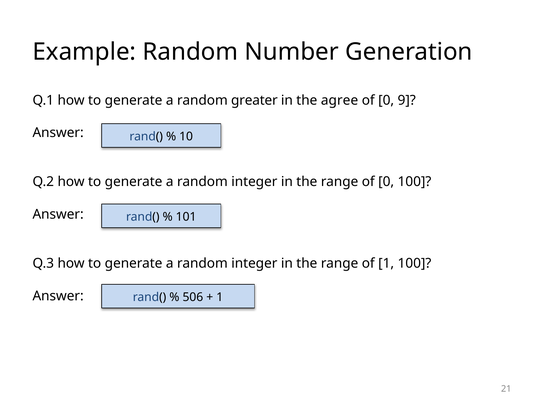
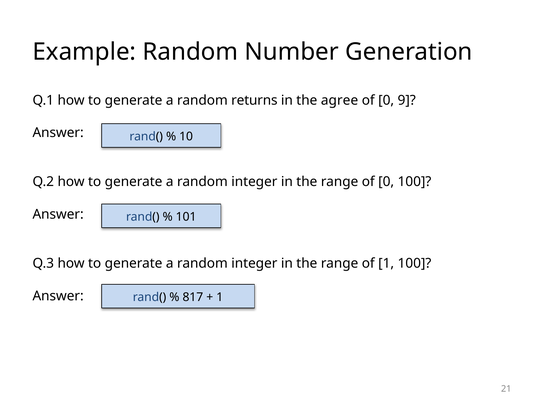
greater: greater -> returns
506: 506 -> 817
